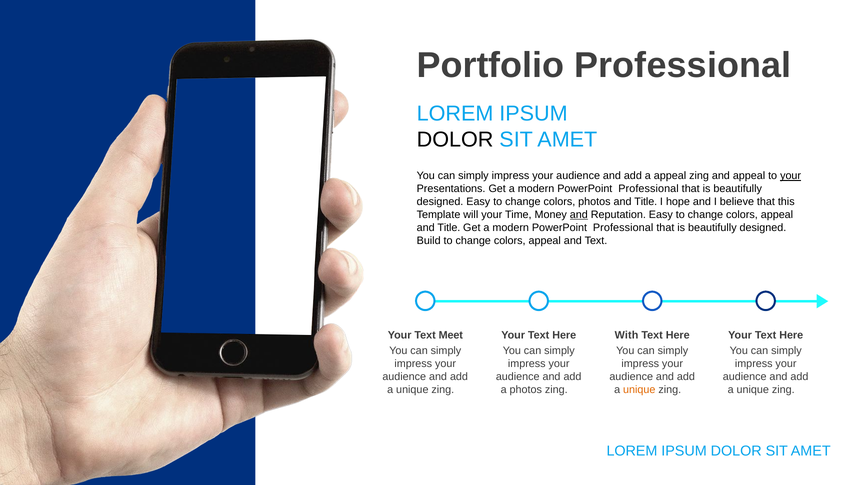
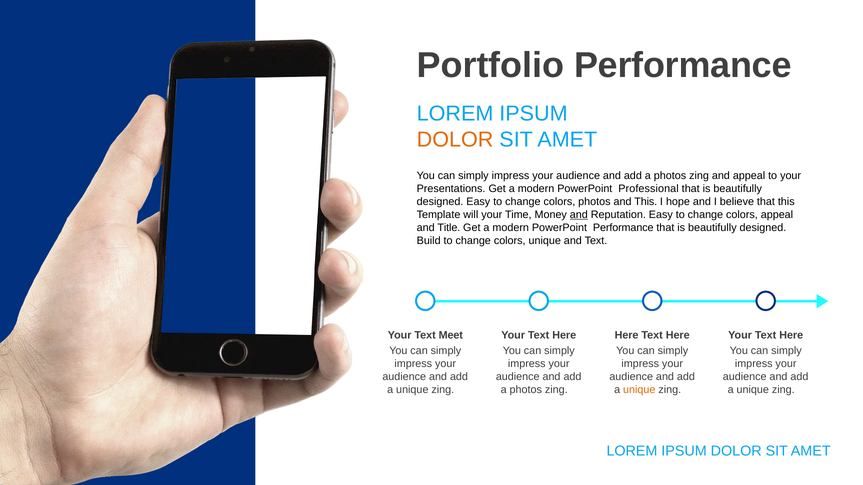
Portfolio Professional: Professional -> Performance
DOLOR at (455, 140) colour: black -> orange
appeal at (670, 176): appeal -> photos
your at (791, 176) underline: present -> none
photos and Title: Title -> This
Professional at (623, 228): Professional -> Performance
appeal at (545, 241): appeal -> unique
With at (627, 336): With -> Here
